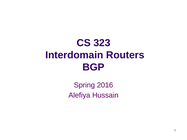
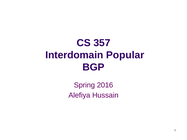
323: 323 -> 357
Routers: Routers -> Popular
